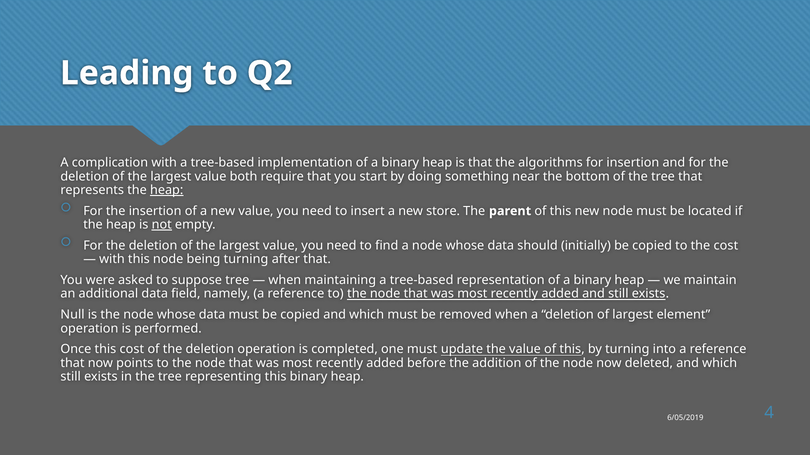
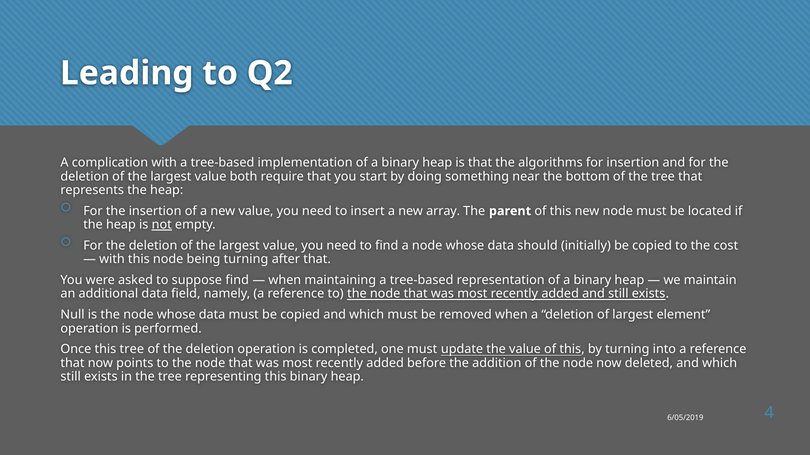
heap at (167, 190) underline: present -> none
store: store -> array
suppose tree: tree -> find
this cost: cost -> tree
